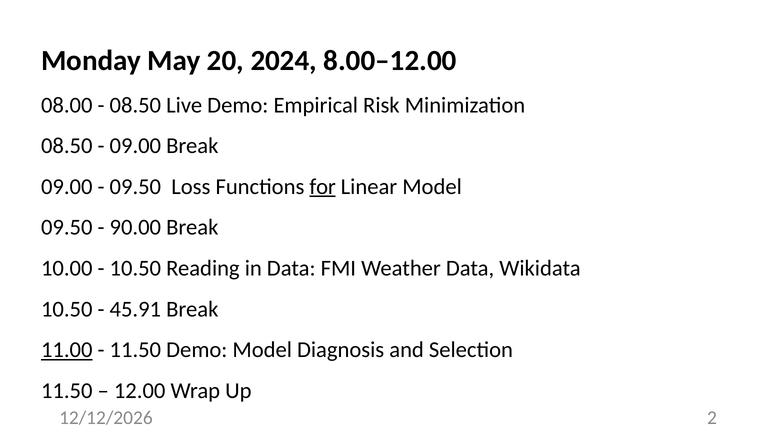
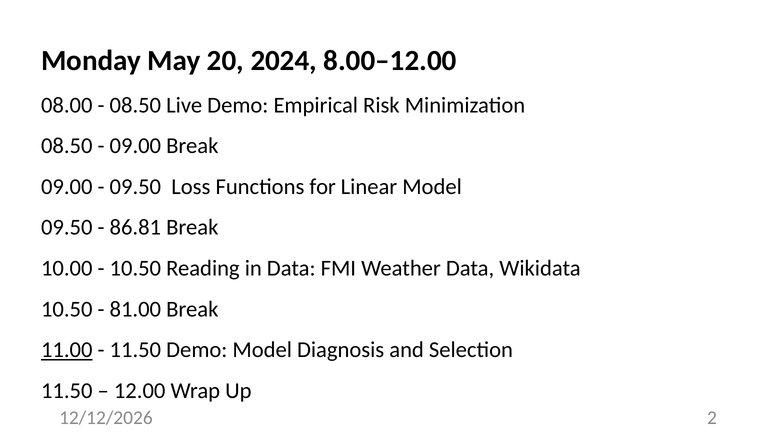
for underline: present -> none
90.00: 90.00 -> 86.81
45.91: 45.91 -> 81.00
